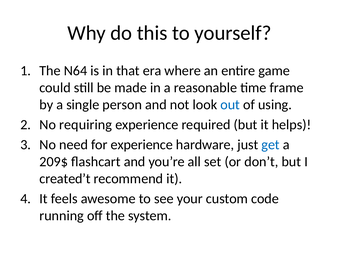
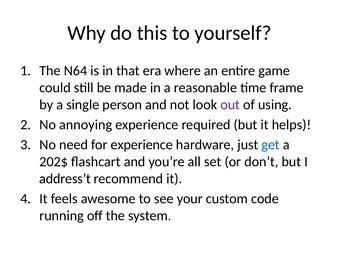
out colour: blue -> purple
requiring: requiring -> annoying
209$: 209$ -> 202$
created’t: created’t -> address’t
